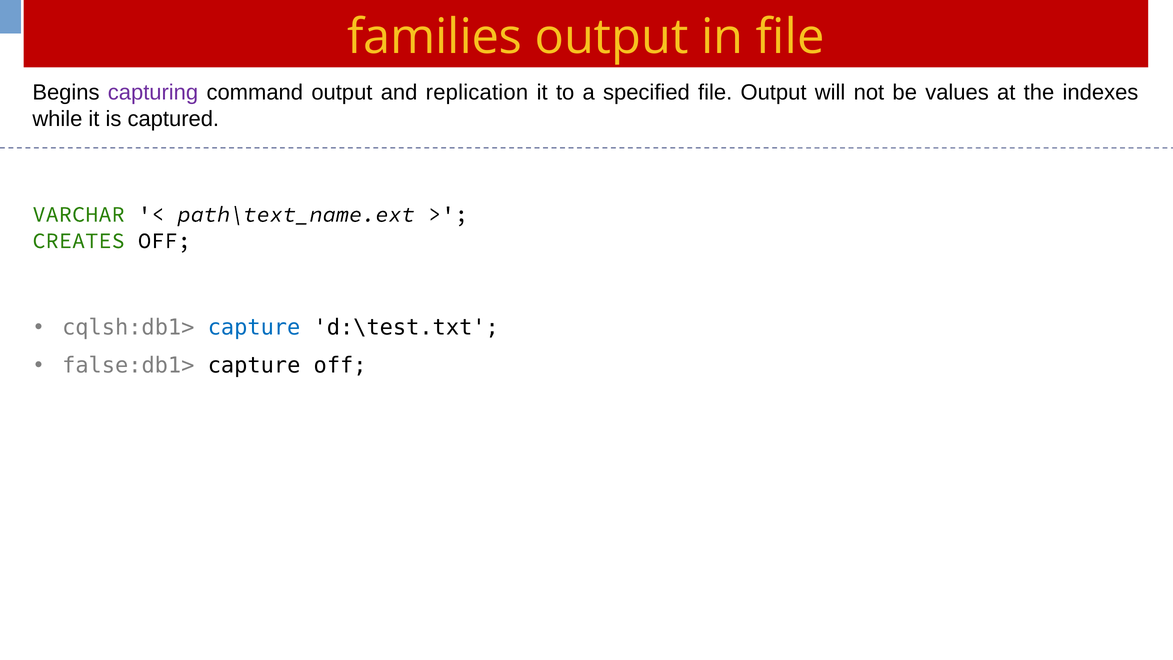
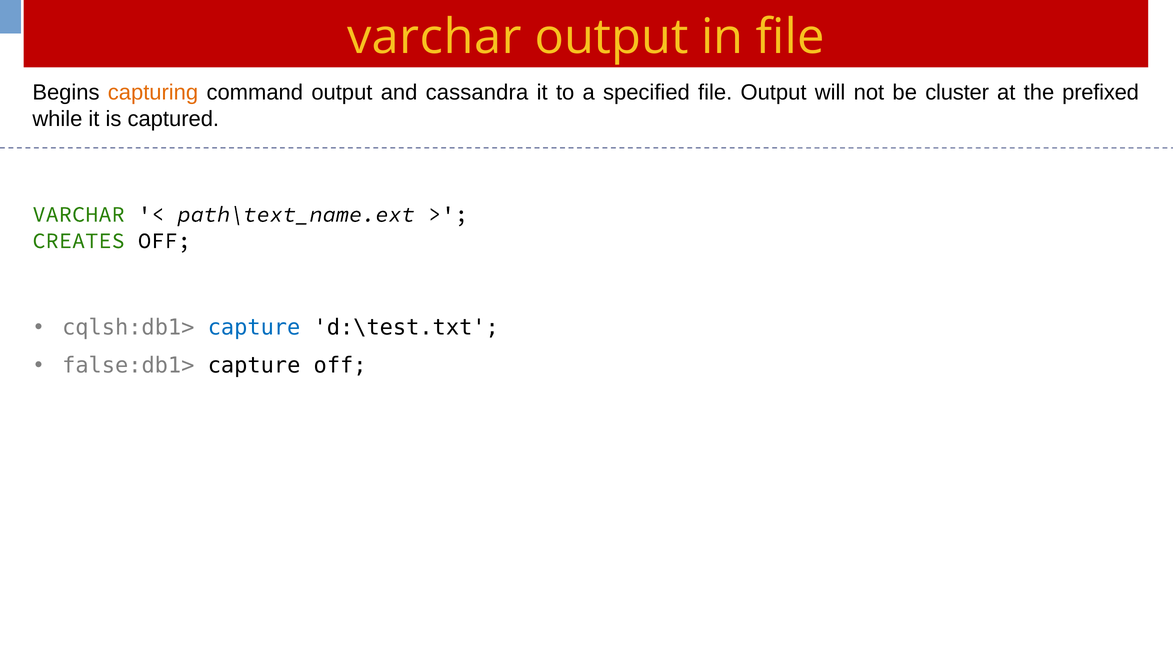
families at (435, 37): families -> varchar
capturing colour: purple -> orange
replication: replication -> cassandra
values: values -> cluster
indexes: indexes -> prefixed
